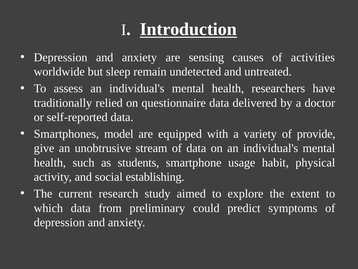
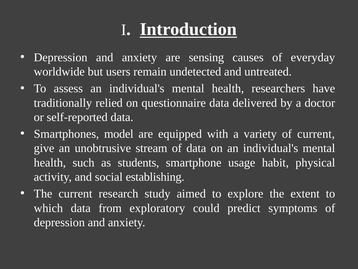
activities: activities -> everyday
sleep: sleep -> users
of provide: provide -> current
preliminary: preliminary -> exploratory
